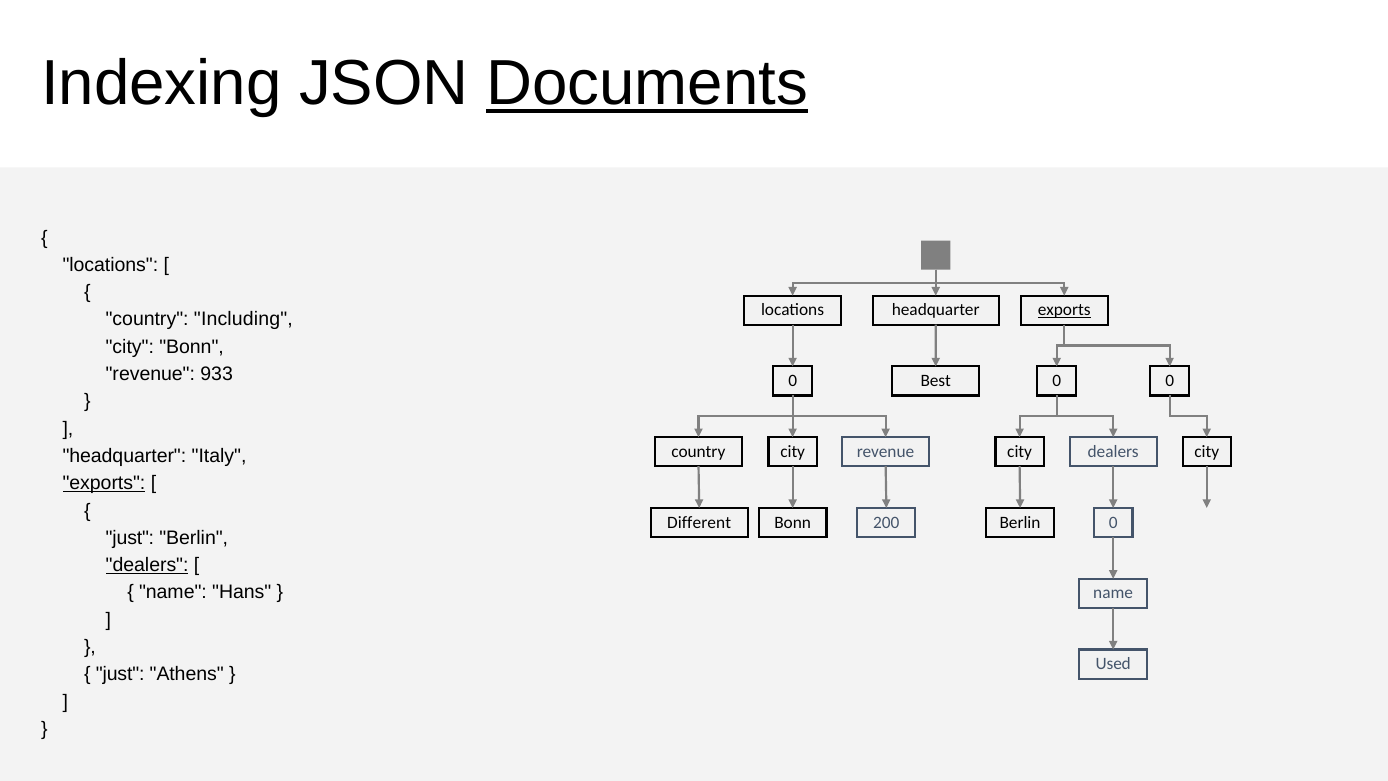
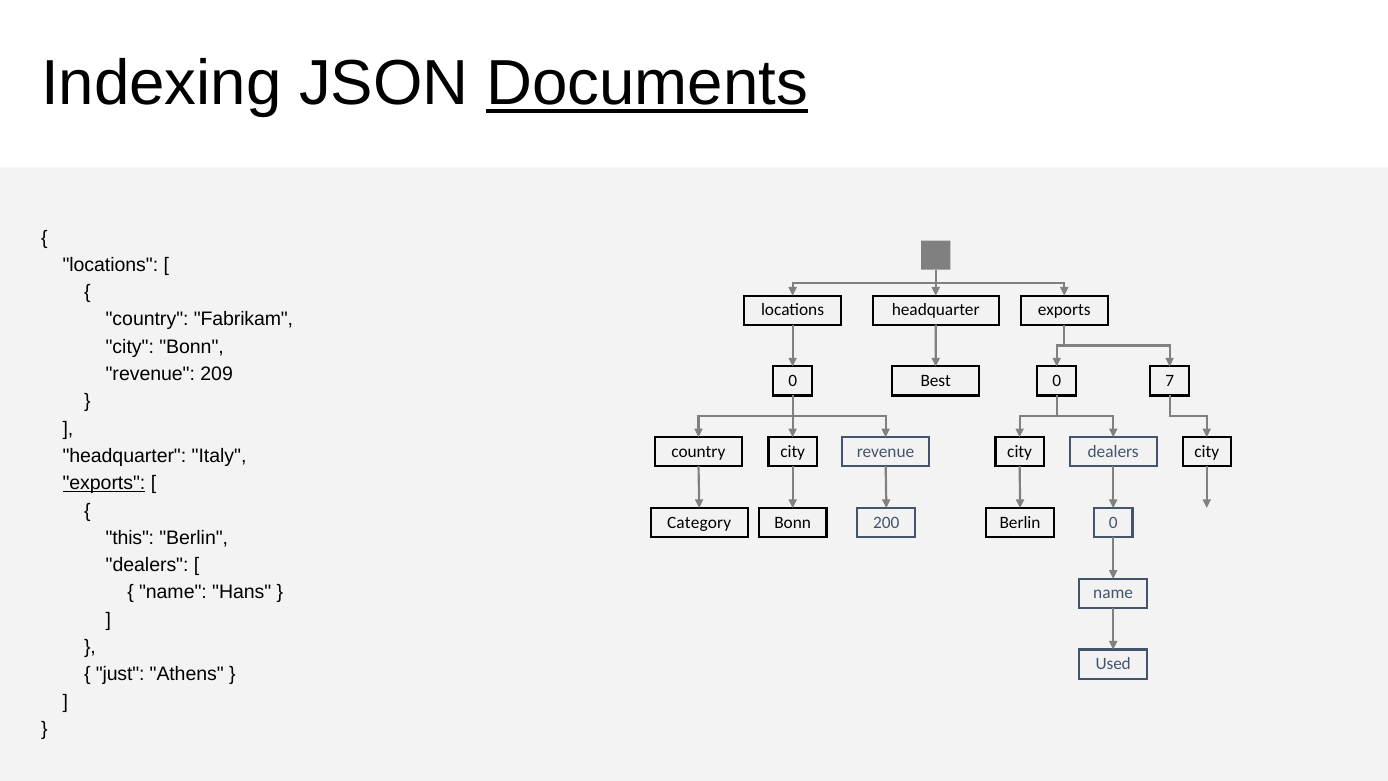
exports at (1064, 310) underline: present -> none
Including: Including -> Fabrikam
933: 933 -> 209
0 0: 0 -> 7
Different: Different -> Category
just at (130, 538): just -> this
dealers at (147, 565) underline: present -> none
